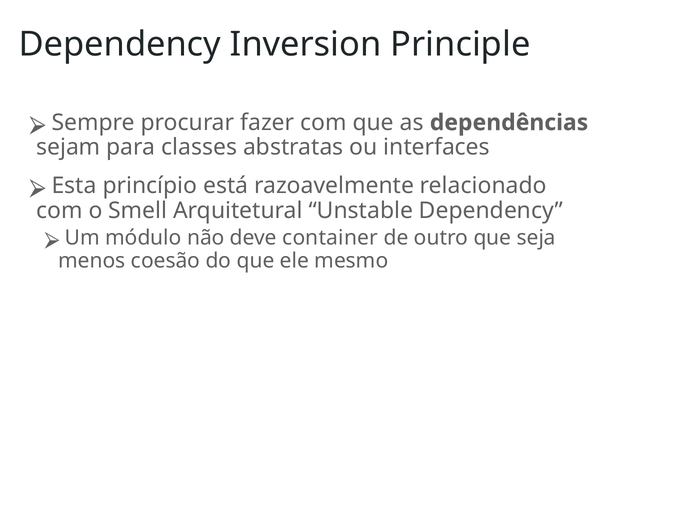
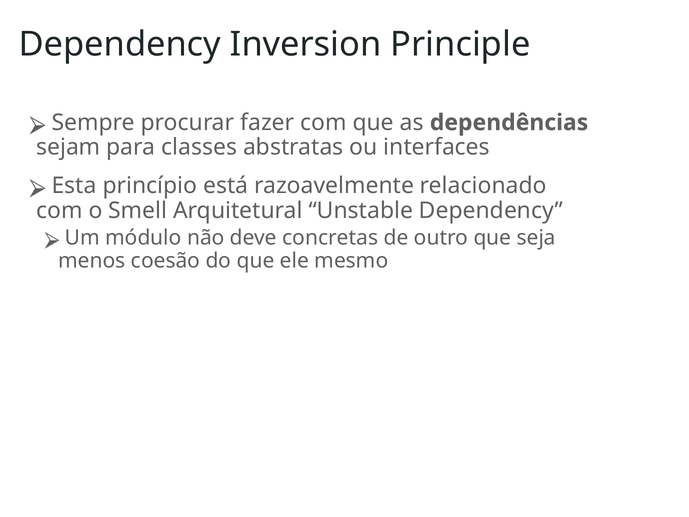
container: container -> concretas
